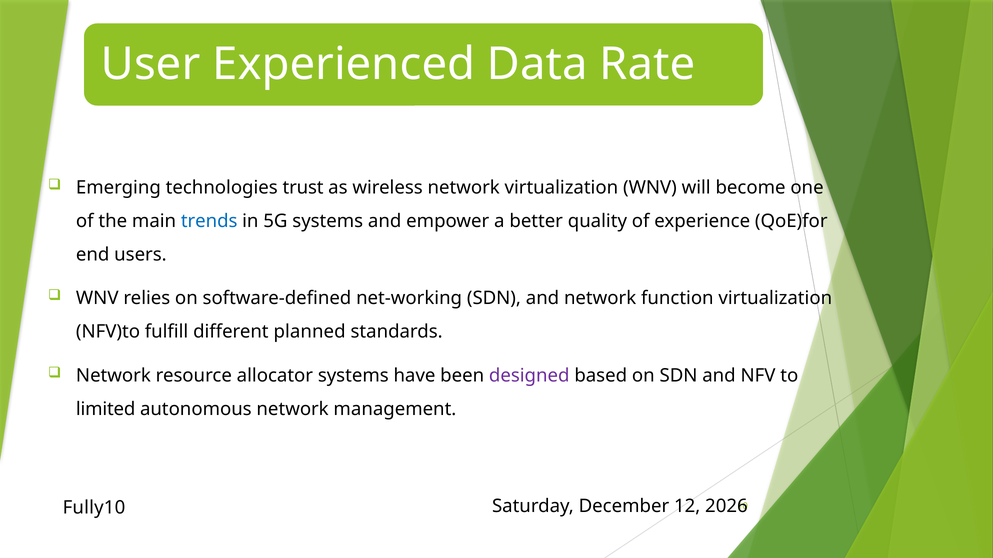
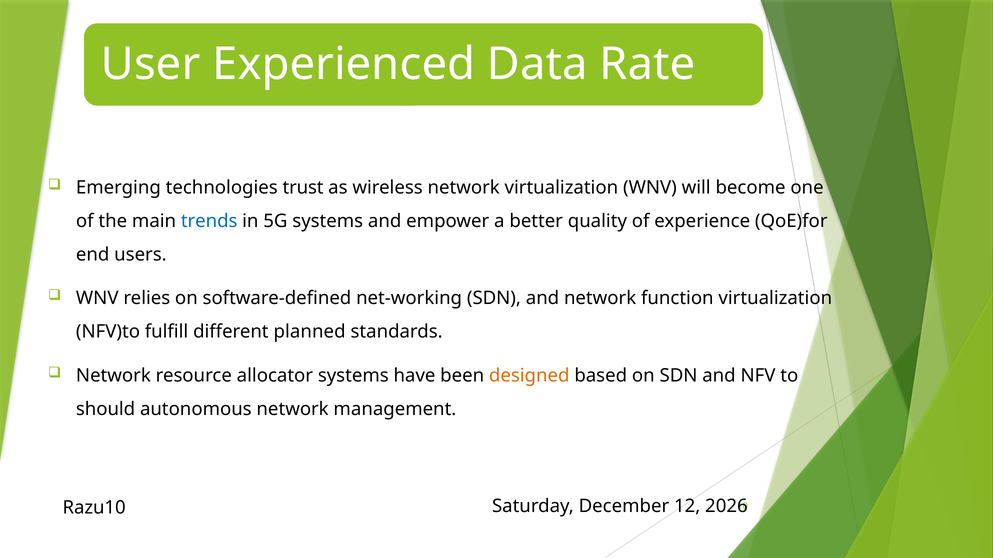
designed colour: purple -> orange
limited: limited -> should
Fully10: Fully10 -> Razu10
